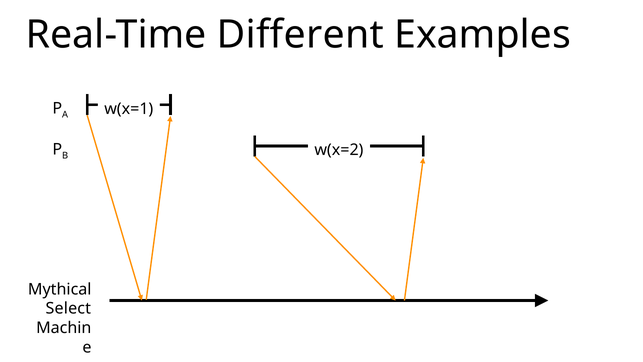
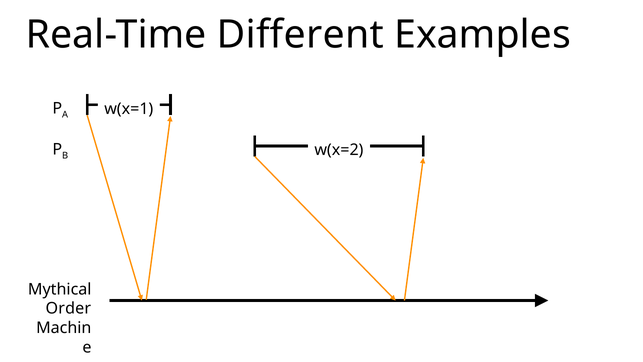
Select: Select -> Order
